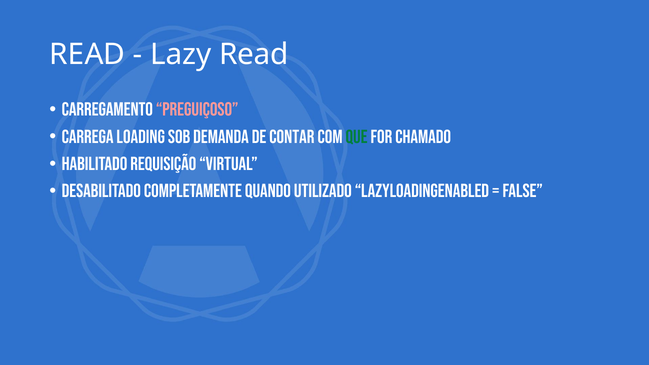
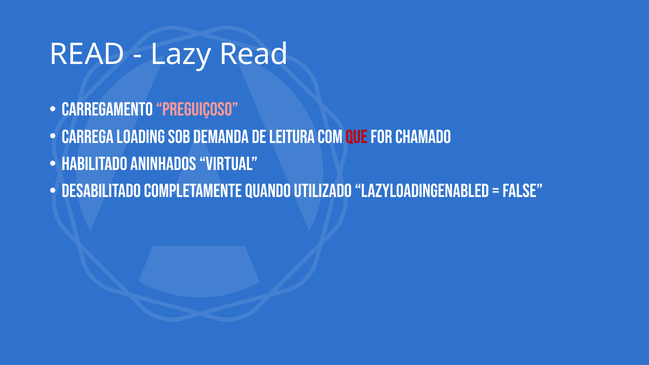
contar: contar -> leitura
que colour: green -> red
requisição: requisição -> aninhados
